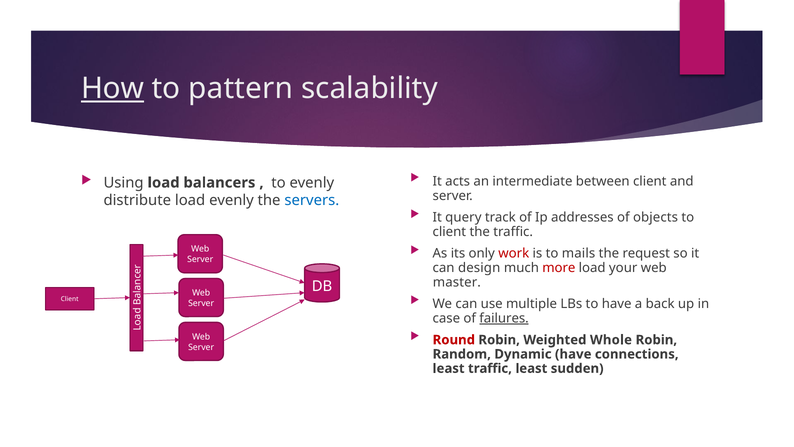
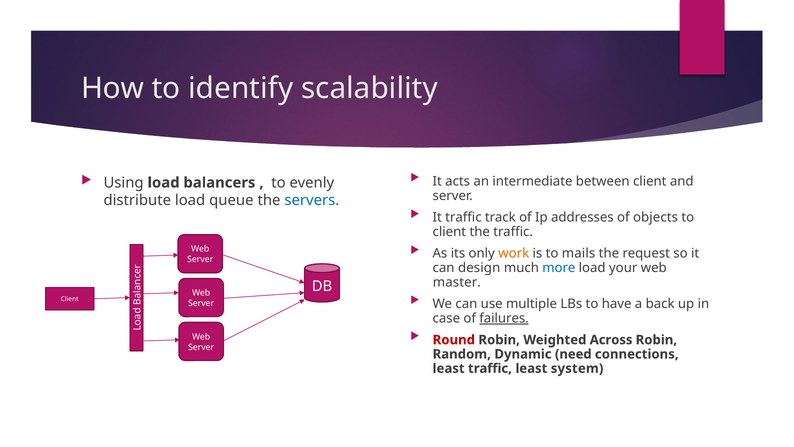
How underline: present -> none
pattern: pattern -> identify
load evenly: evenly -> queue
It query: query -> traffic
work colour: red -> orange
more colour: red -> blue
Whole: Whole -> Across
Dynamic have: have -> need
sudden: sudden -> system
